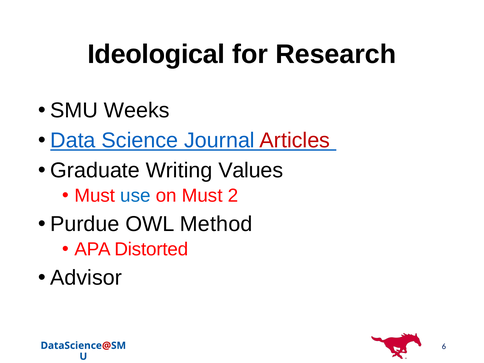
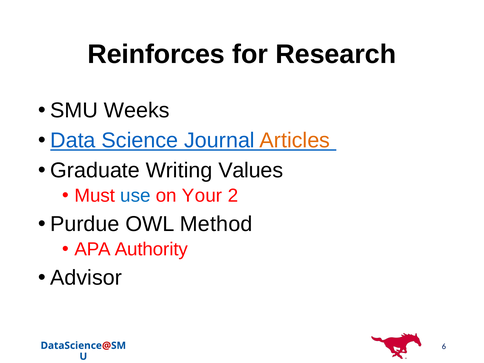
Ideological: Ideological -> Reinforces
Articles colour: red -> orange
on Must: Must -> Your
Distorted: Distorted -> Authority
